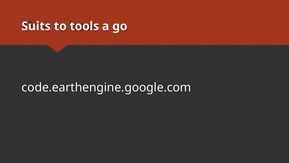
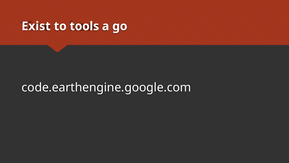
Suits: Suits -> Exist
